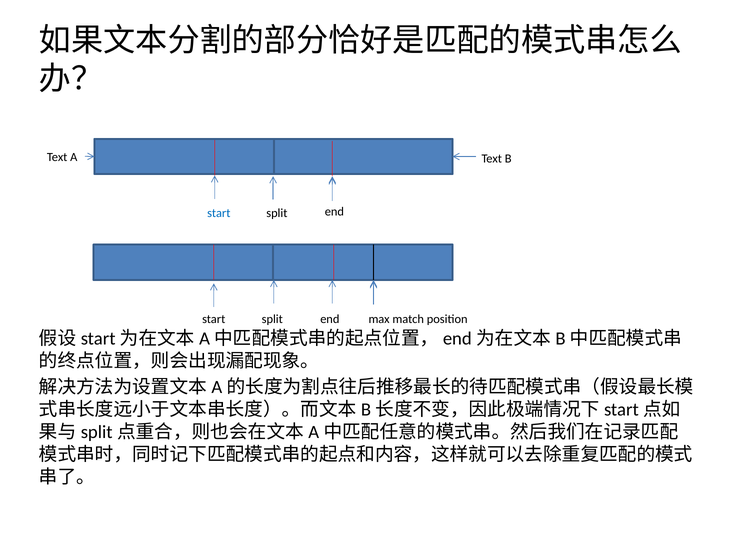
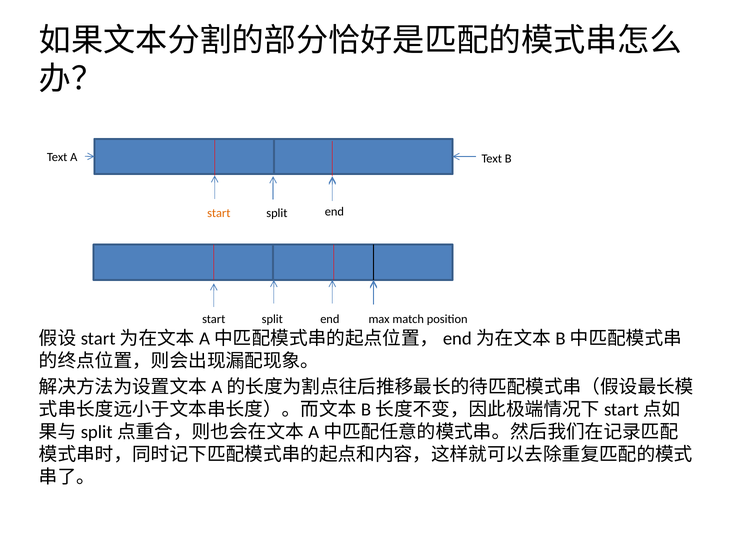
start at (219, 213) colour: blue -> orange
